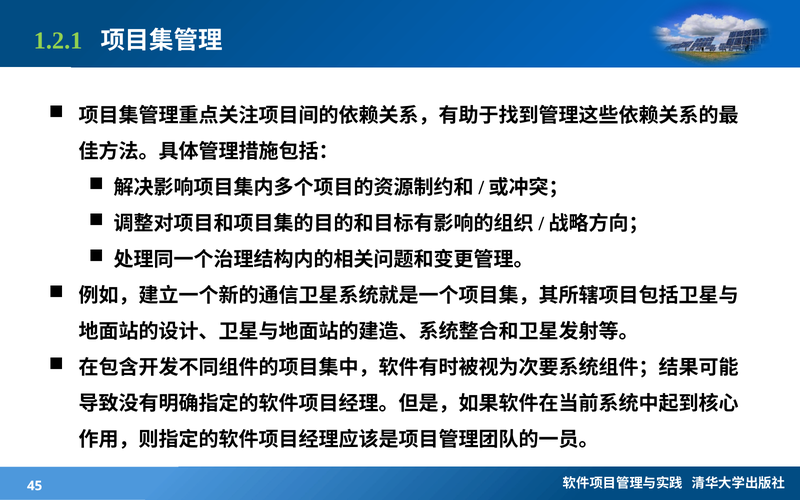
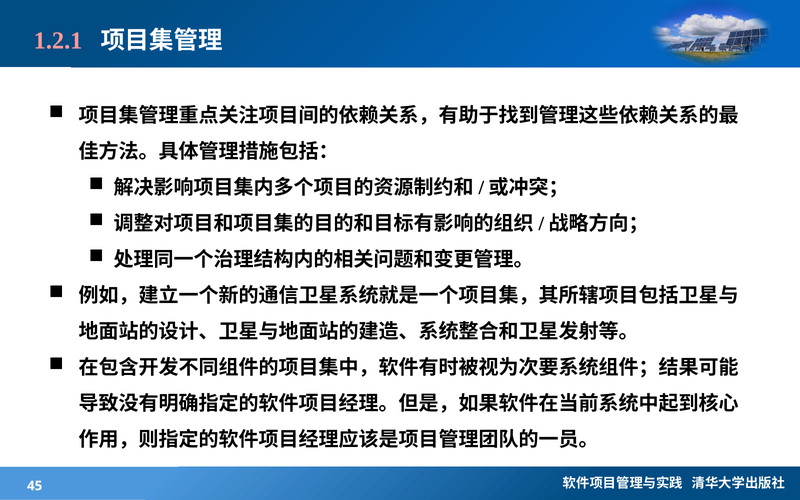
1.2.1 colour: light green -> pink
